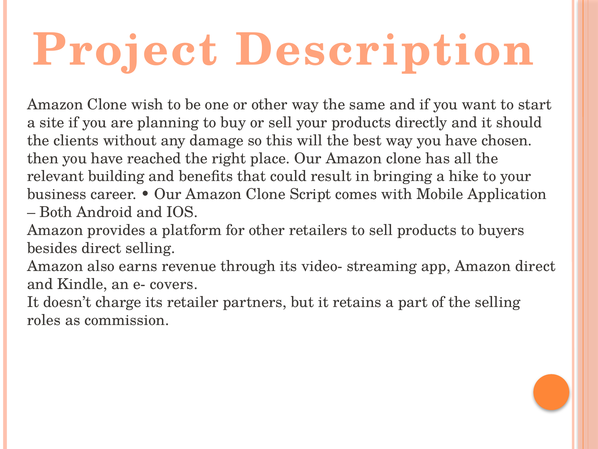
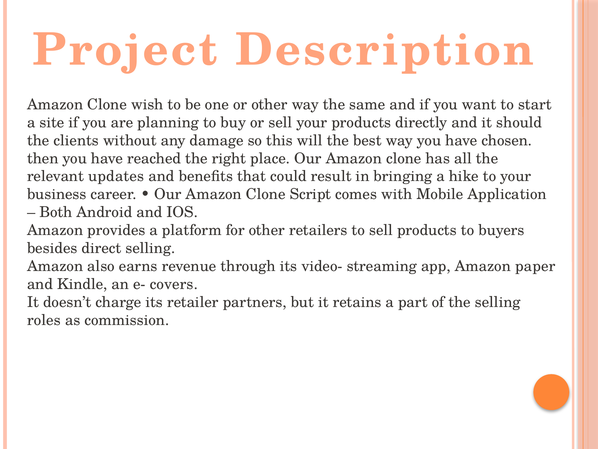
building: building -> updates
Amazon direct: direct -> paper
